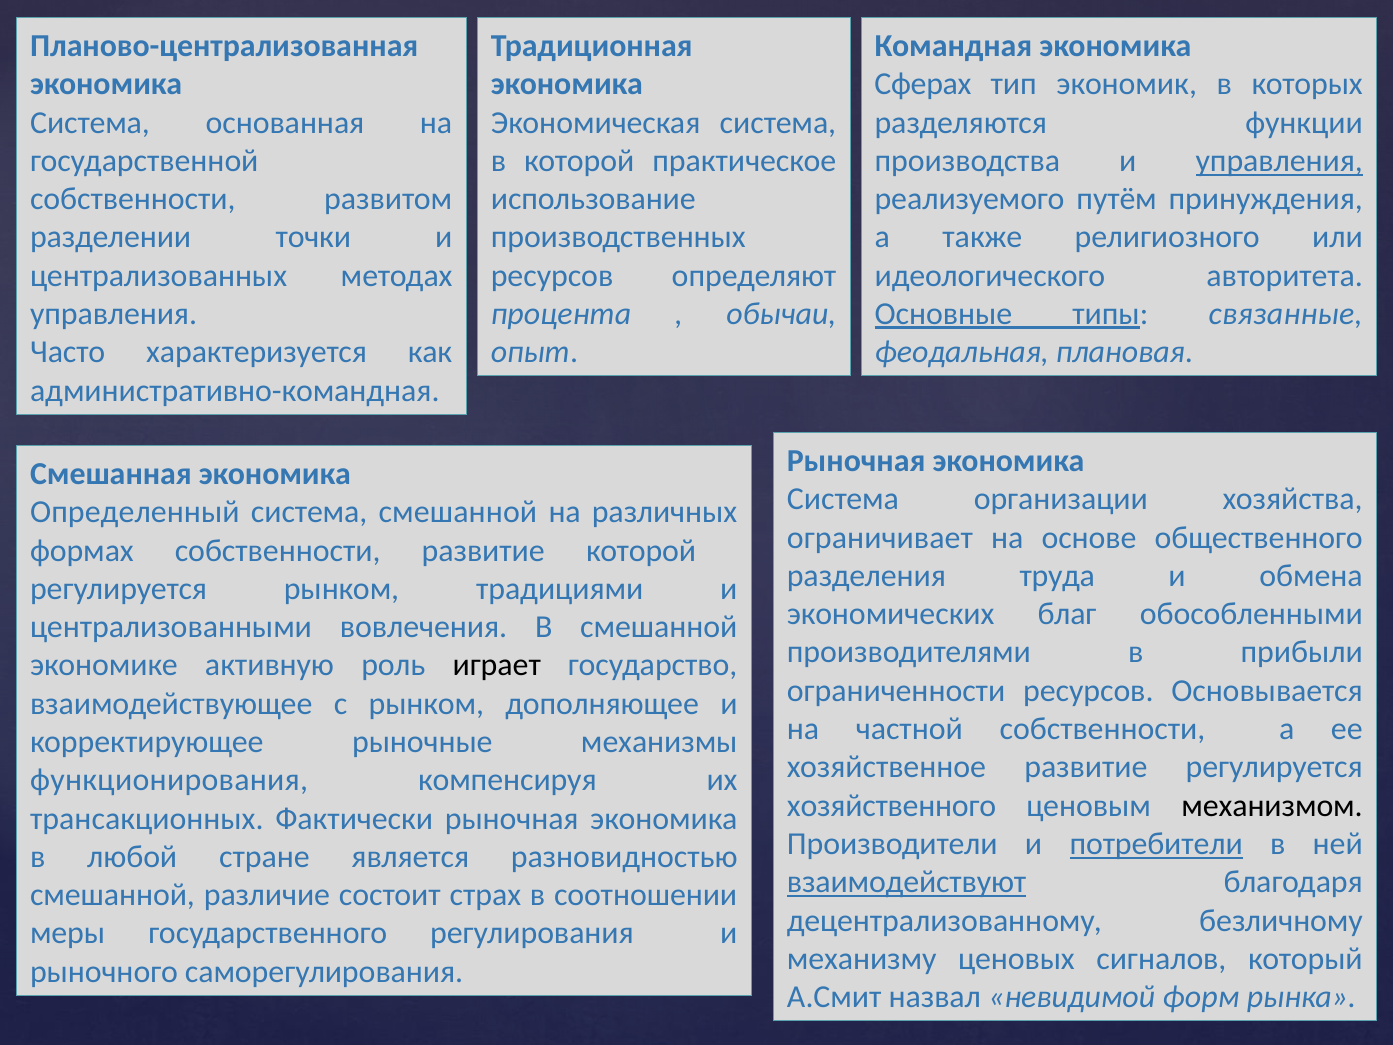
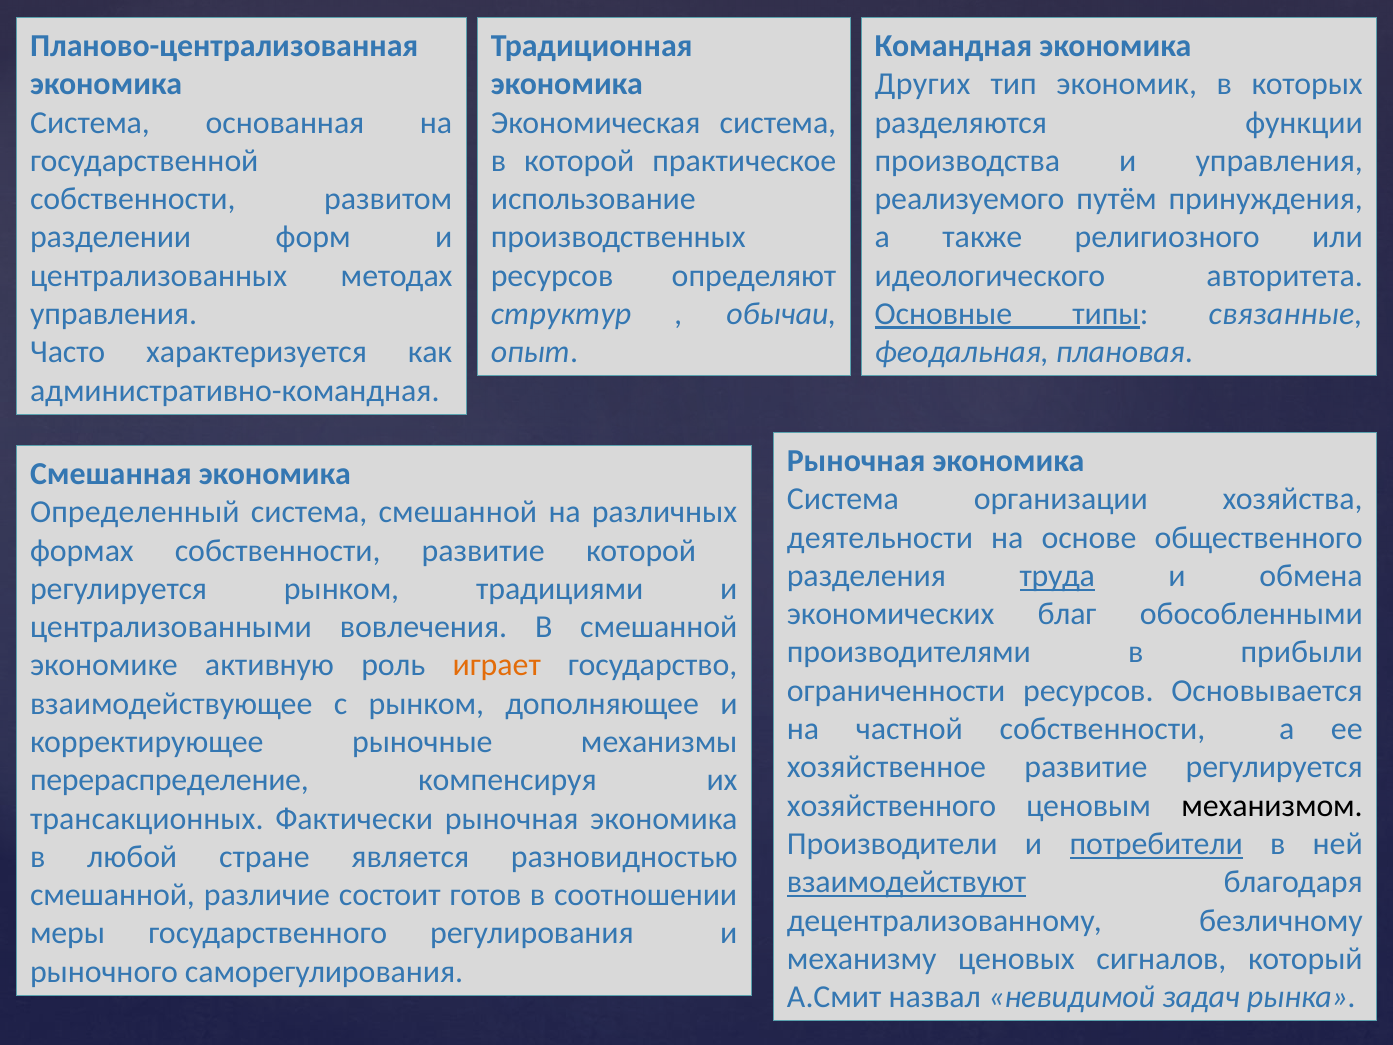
Сферах: Сферах -> Других
управления at (1279, 161) underline: present -> none
точки: точки -> форм
процента: процента -> структур
ограничивает: ограничивает -> деятельности
труда underline: none -> present
играет colour: black -> orange
функционирования: функционирования -> перераспределение
страх: страх -> готов
форм: форм -> задач
